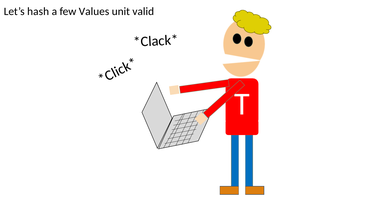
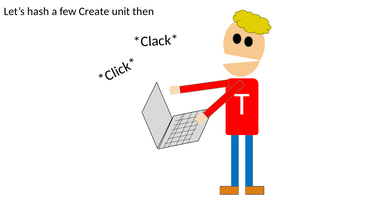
Values: Values -> Create
valid: valid -> then
